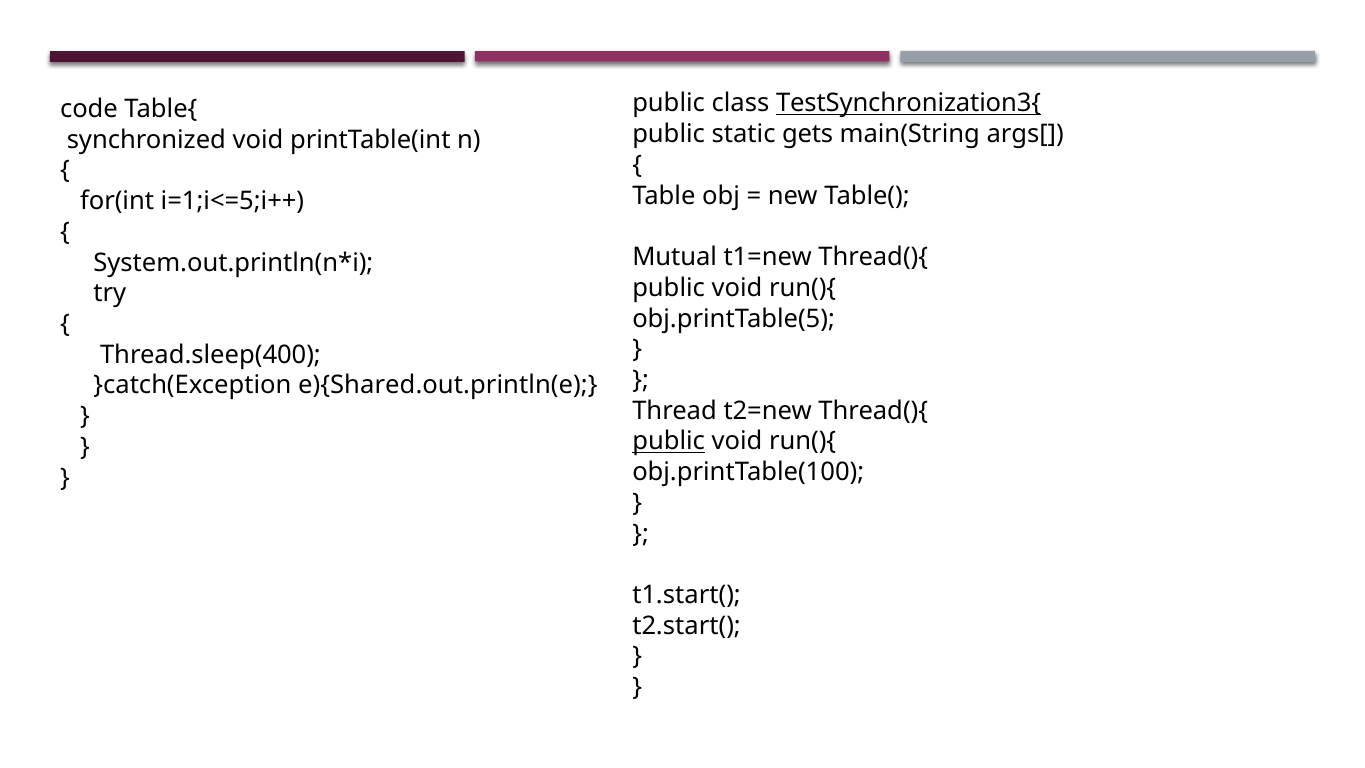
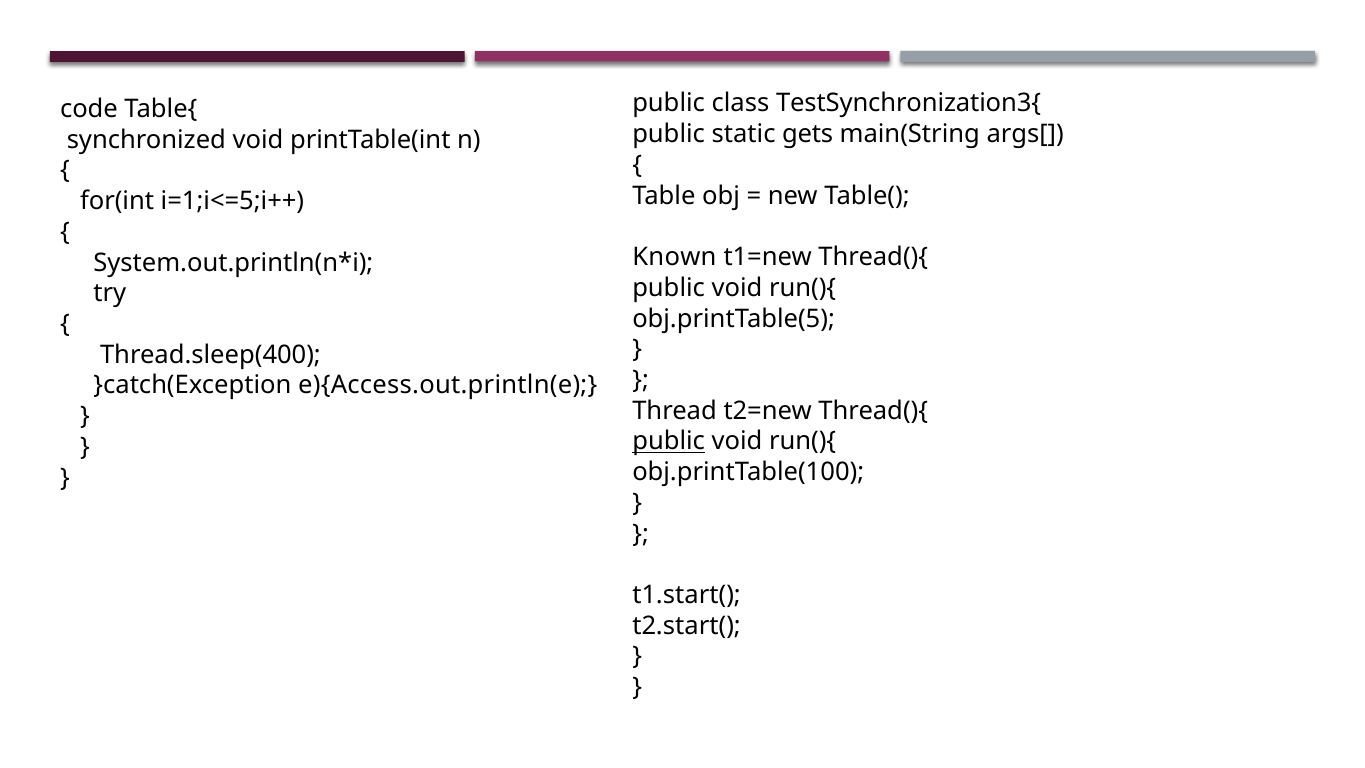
TestSynchronization3{ underline: present -> none
Mutual: Mutual -> Known
e){Shared.out.println(e: e){Shared.out.println(e -> e){Access.out.println(e
